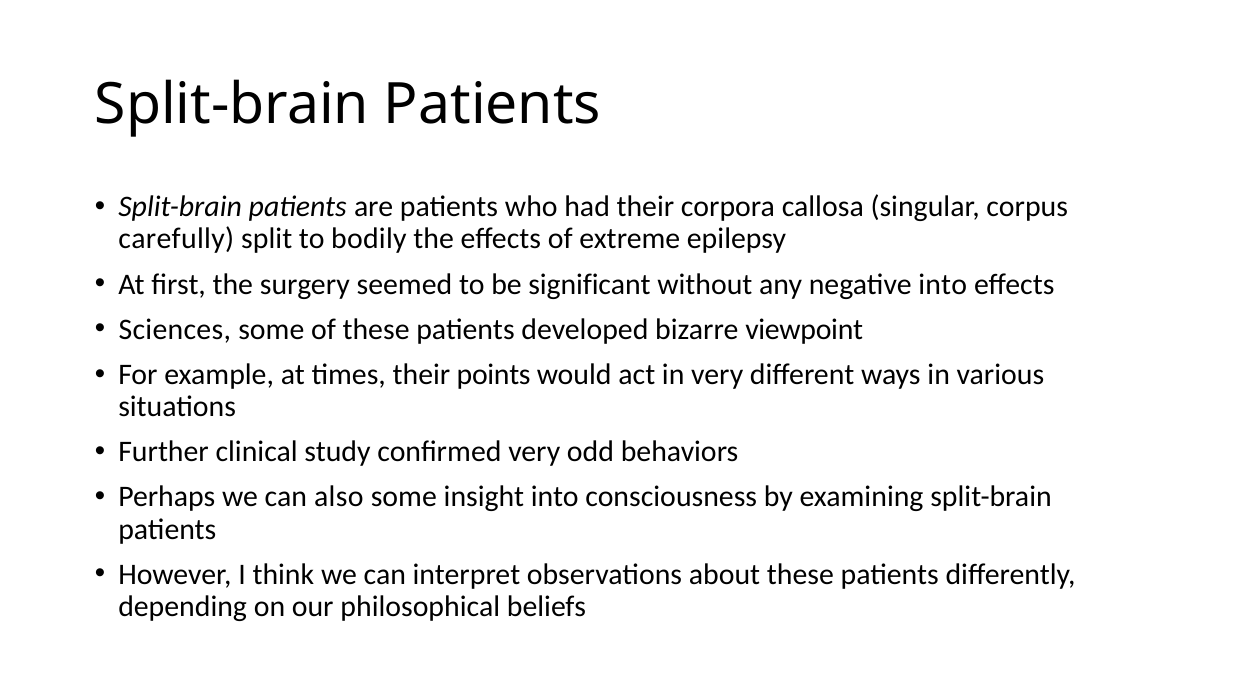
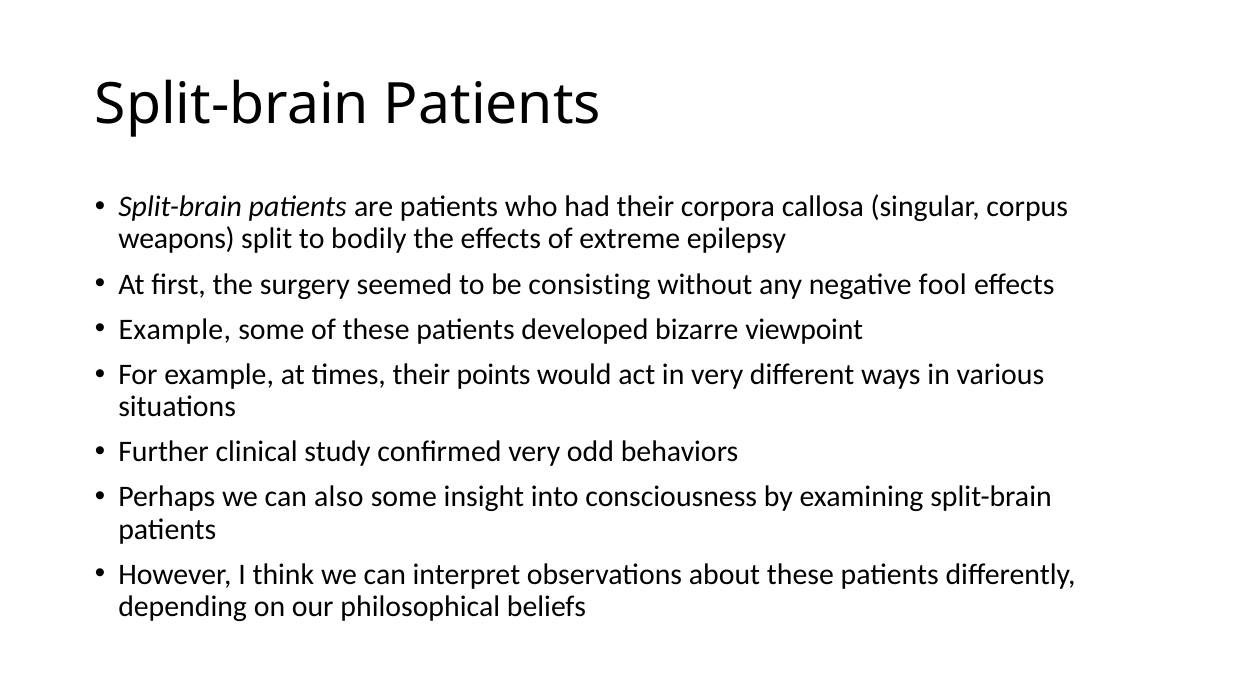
carefully: carefully -> weapons
significant: significant -> consisting
negative into: into -> fool
Sciences at (175, 330): Sciences -> Example
